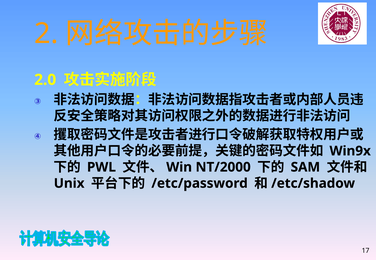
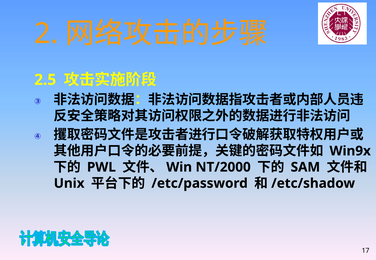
2.0: 2.0 -> 2.5
